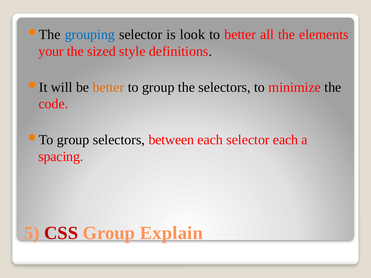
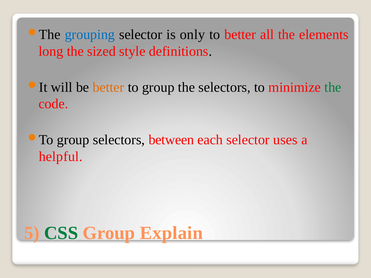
look: look -> only
your: your -> long
the at (333, 87) colour: black -> green
selector each: each -> uses
spacing: spacing -> helpful
CSS colour: red -> green
